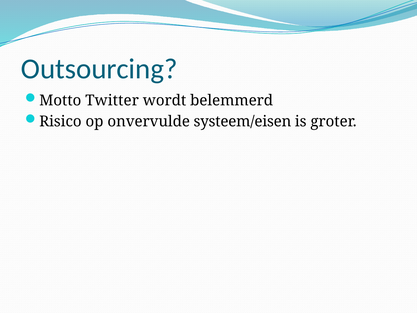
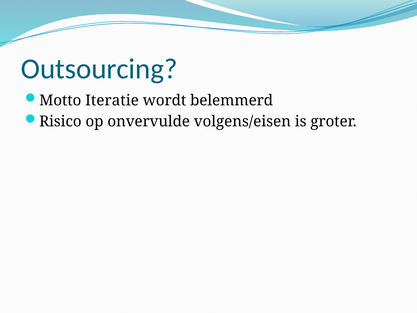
Twitter: Twitter -> Iteratie
systeem/eisen: systeem/eisen -> volgens/eisen
